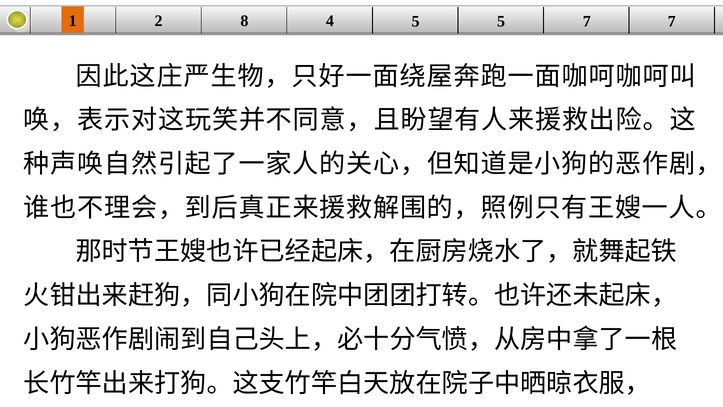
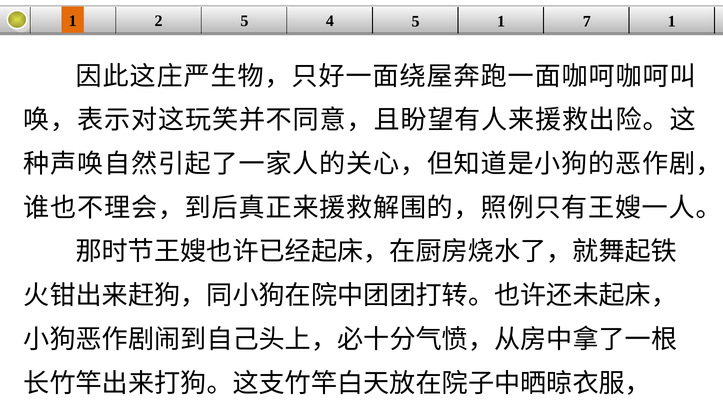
2 8: 8 -> 5
5 5: 5 -> 1
7 7: 7 -> 1
